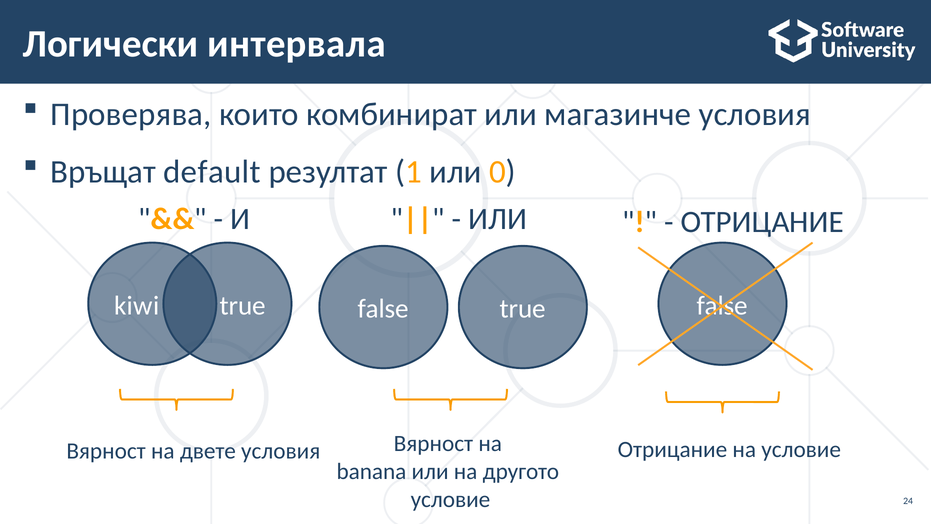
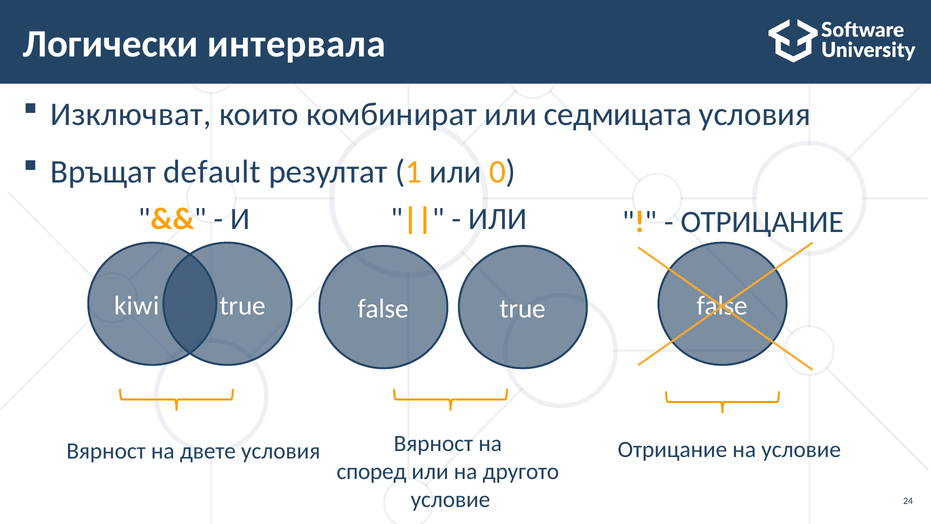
Проверява: Проверява -> Изключват
магазинче: магазинче -> седмицата
banana: banana -> според
